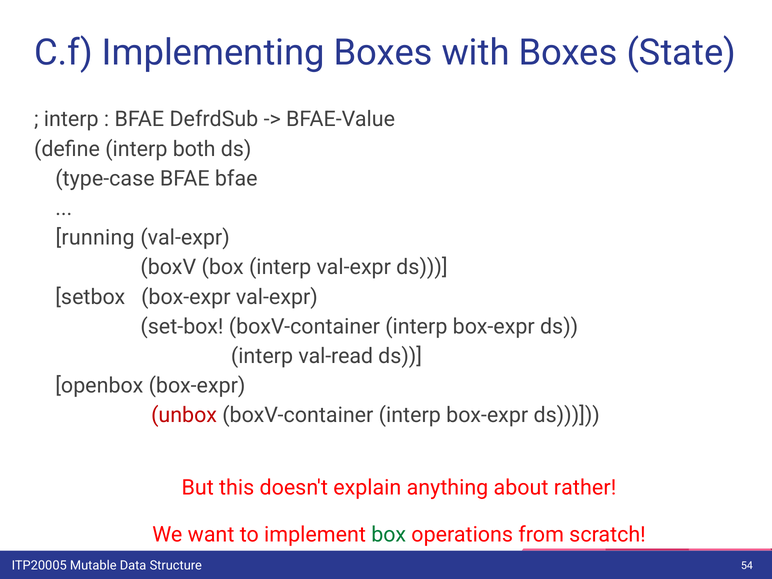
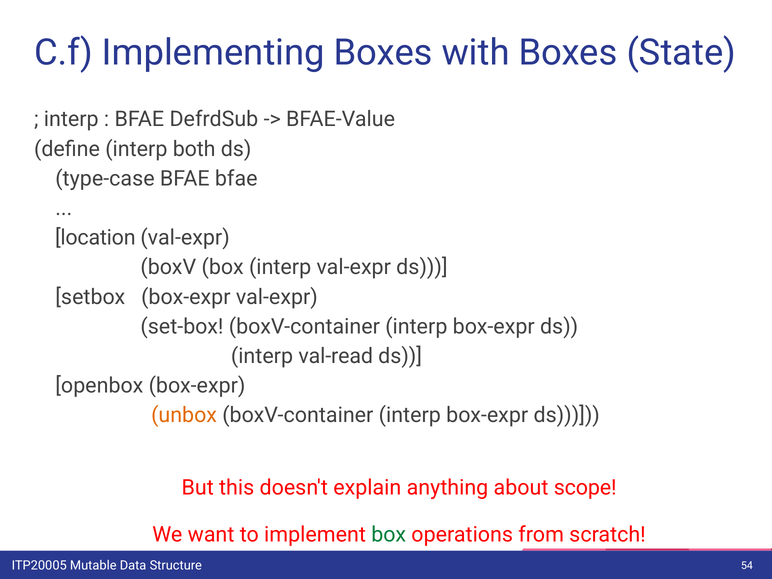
running: running -> location
unbox colour: red -> orange
rather: rather -> scope
